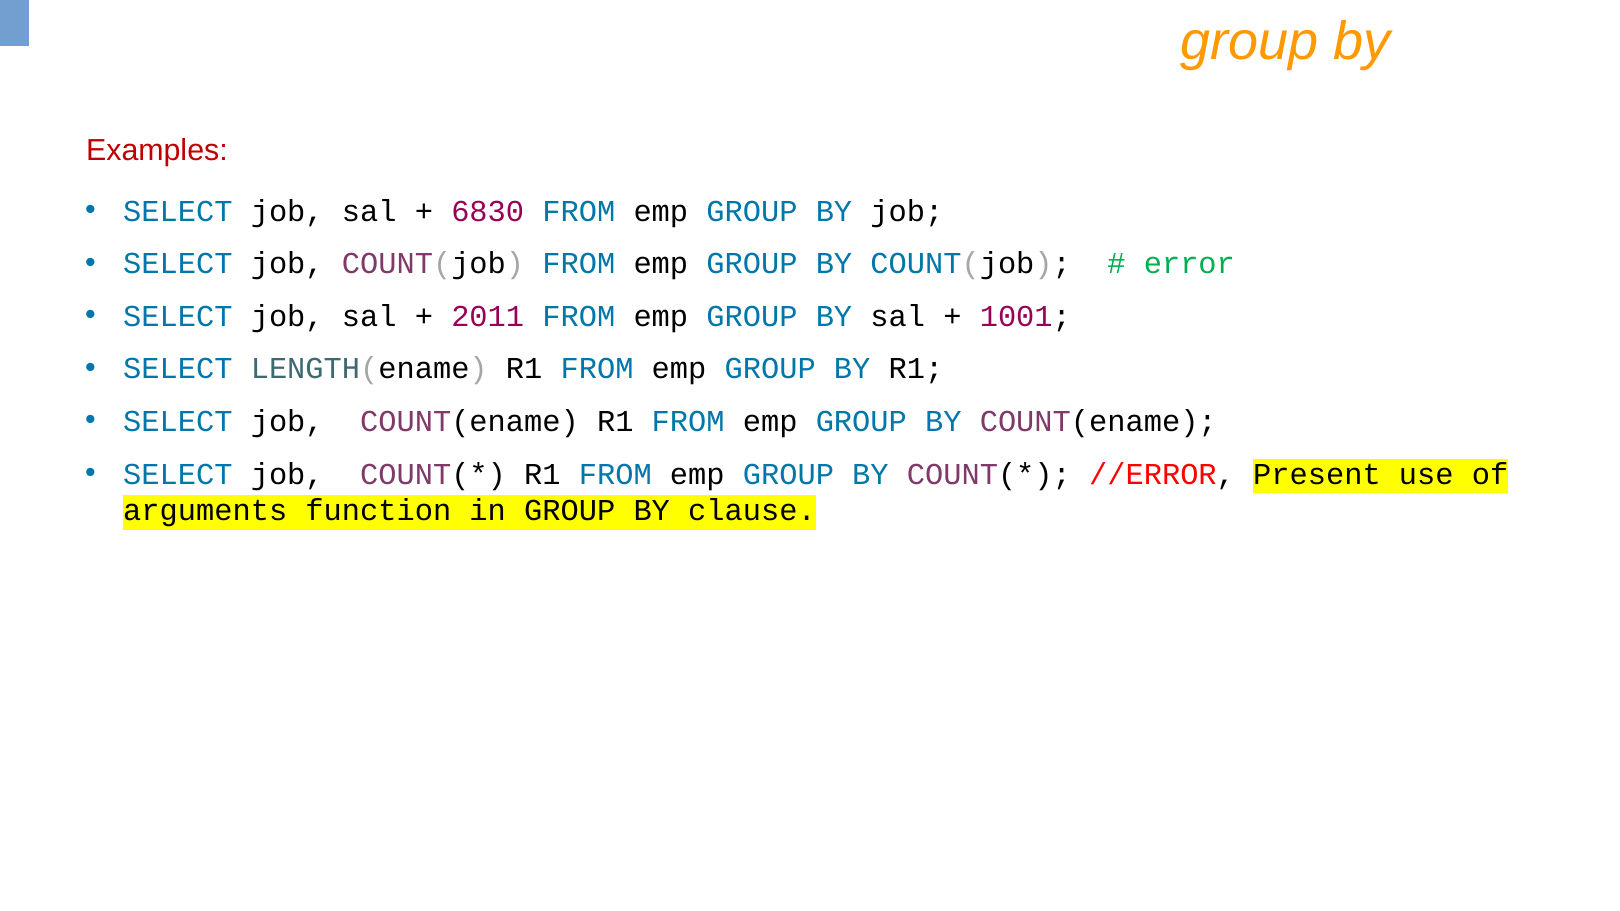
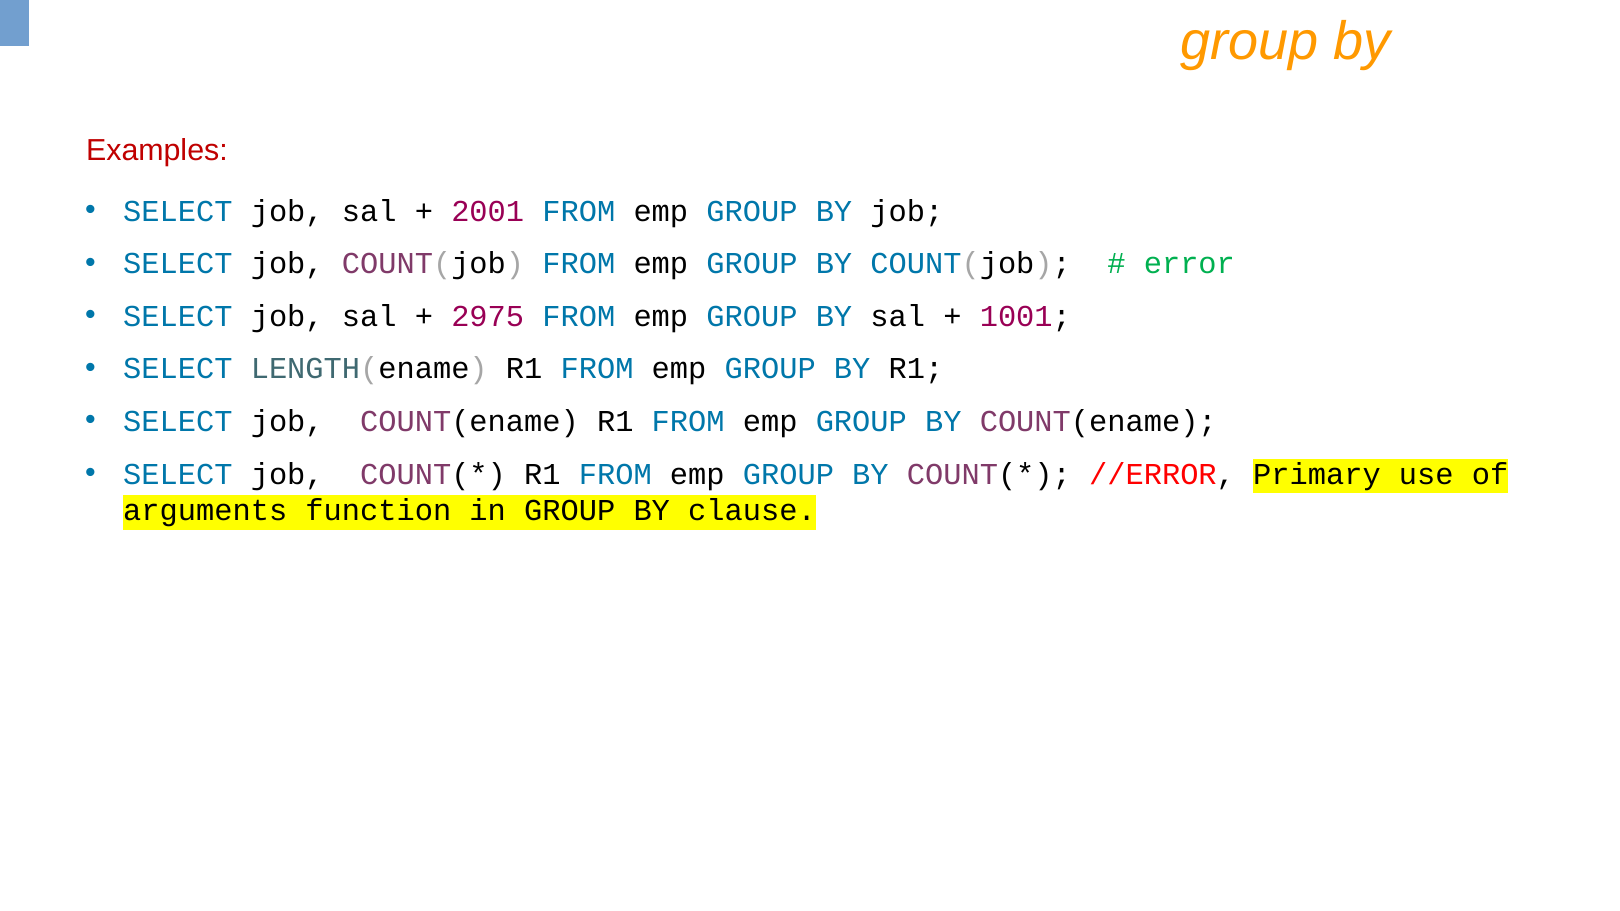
6830: 6830 -> 2001
2011: 2011 -> 2975
Present: Present -> Primary
